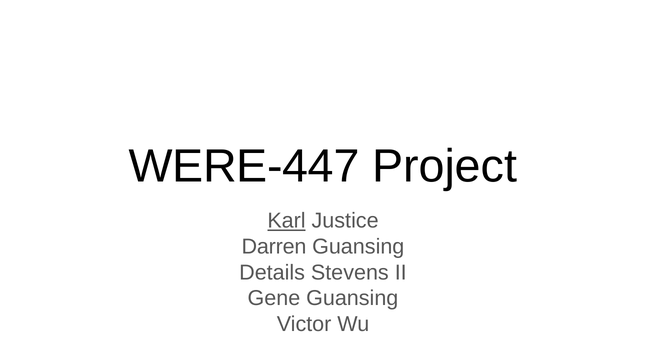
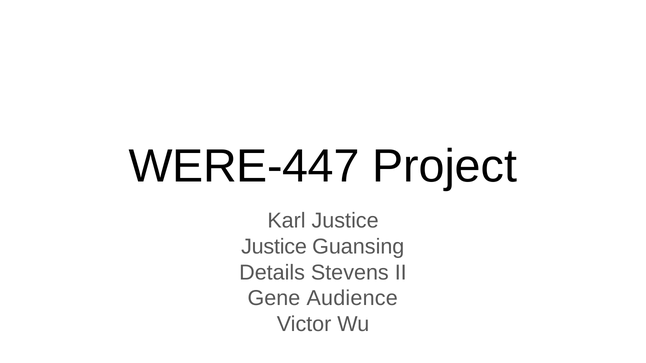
Karl underline: present -> none
Darren at (274, 247): Darren -> Justice
Gene Guansing: Guansing -> Audience
